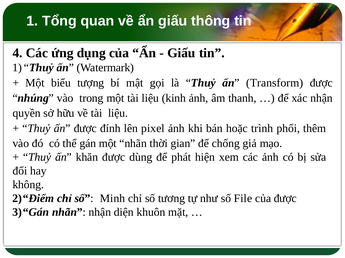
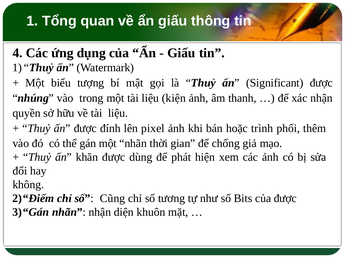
Transform: Transform -> Significant
kinh: kinh -> kiện
Minh: Minh -> Cũng
File: File -> Bits
